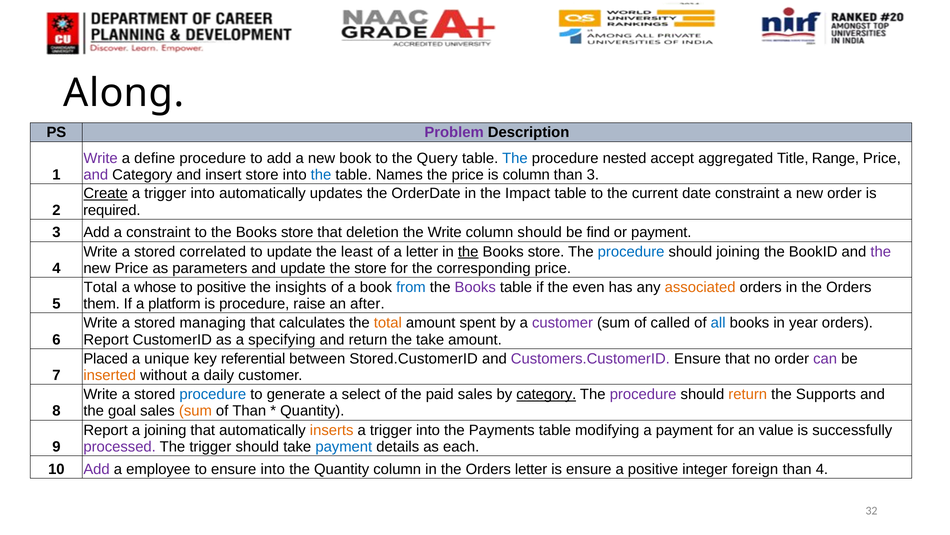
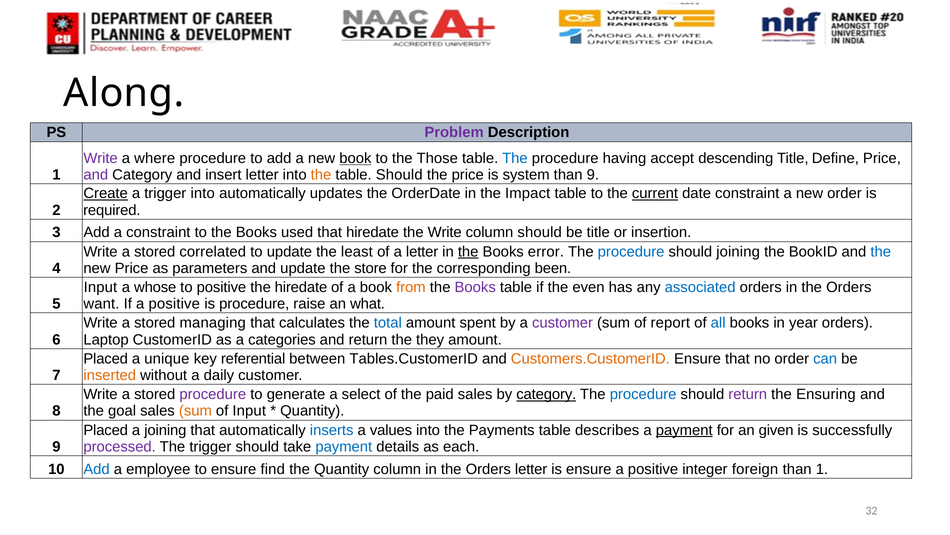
define: define -> where
book at (355, 158) underline: none -> present
Query: Query -> Those
nested: nested -> having
aggregated: aggregated -> descending
Range: Range -> Define
insert store: store -> letter
the at (321, 175) colour: blue -> orange
table Names: Names -> Should
is column: column -> system
than 3: 3 -> 9
current underline: none -> present
to the Books store: store -> used
that deletion: deletion -> hiredate
be find: find -> title
or payment: payment -> insertion
store at (546, 251): store -> error
the at (881, 251) colour: purple -> blue
corresponding price: price -> been
Total at (100, 287): Total -> Input
the insights: insights -> hiredate
from colour: blue -> orange
associated colour: orange -> blue
them: them -> want
If a platform: platform -> positive
after: after -> what
total at (388, 323) colour: orange -> blue
called: called -> report
Report at (106, 339): Report -> Laptop
specifying: specifying -> categories
the take: take -> they
Stored.CustomerID: Stored.CustomerID -> Tables.CustomerID
Customers.CustomerID colour: purple -> orange
can colour: purple -> blue
procedure at (213, 394) colour: blue -> purple
procedure at (643, 394) colour: purple -> blue
return at (748, 394) colour: orange -> purple
Supports: Supports -> Ensuring
of Than: Than -> Input
Report at (106, 430): Report -> Placed
inserts colour: orange -> blue
trigger at (391, 430): trigger -> values
modifying: modifying -> describes
payment at (684, 430) underline: none -> present
value: value -> given
Add at (97, 469) colour: purple -> blue
ensure into: into -> find
than 4: 4 -> 1
